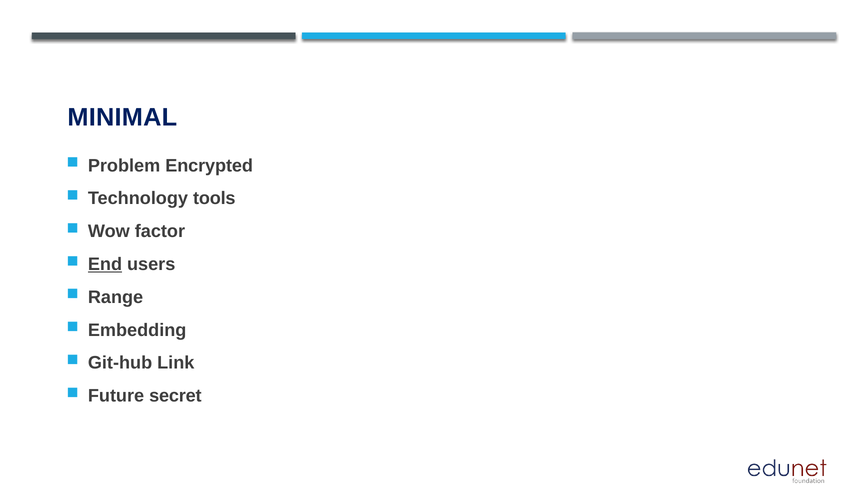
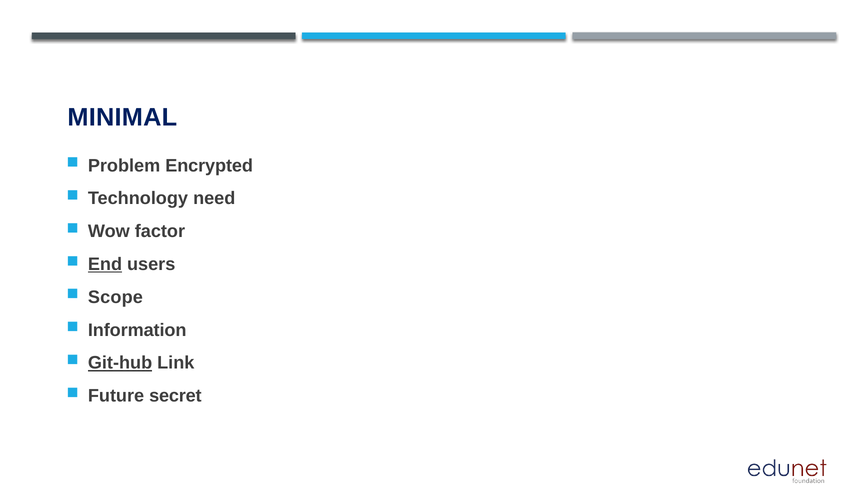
tools: tools -> need
Range: Range -> Scope
Embedding: Embedding -> Information
Git-hub underline: none -> present
